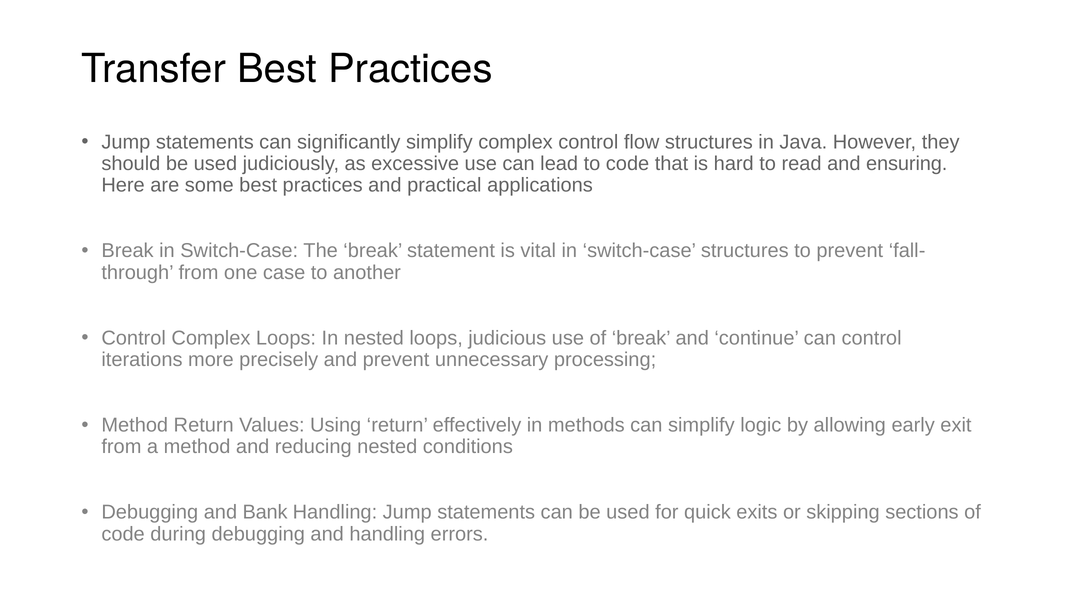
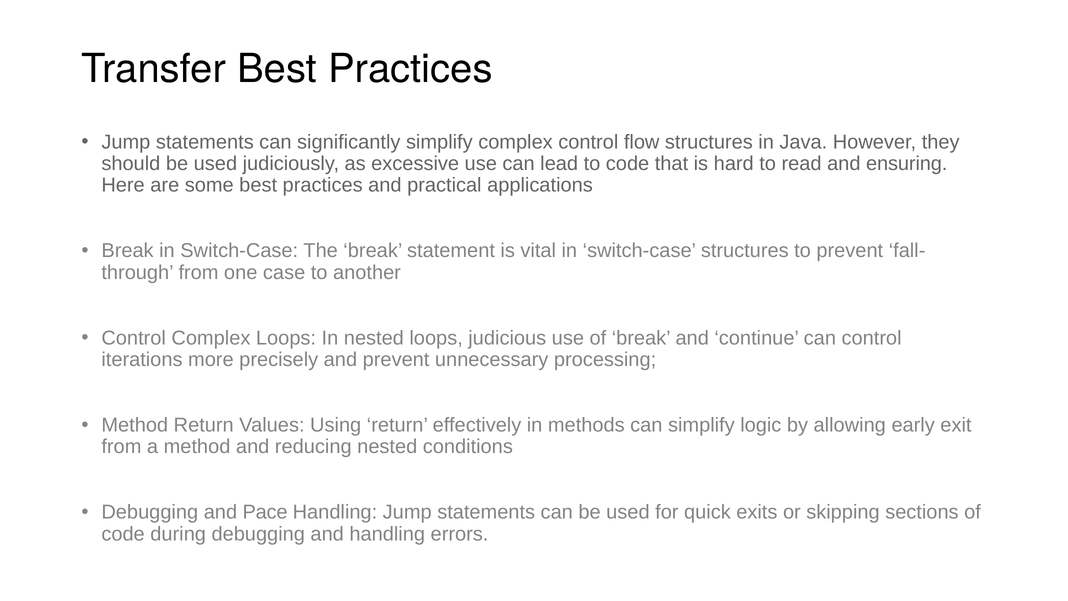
Bank: Bank -> Pace
